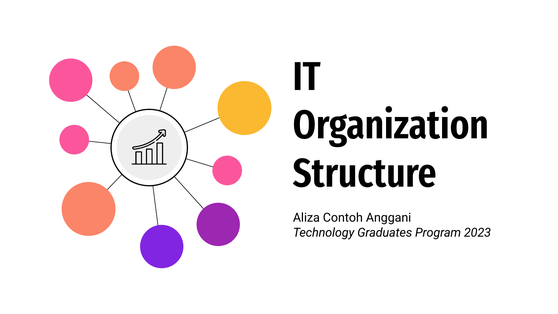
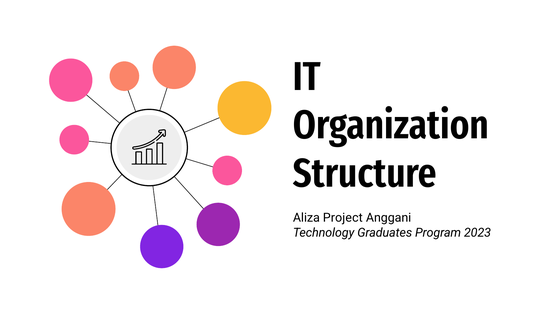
Contoh: Contoh -> Project
